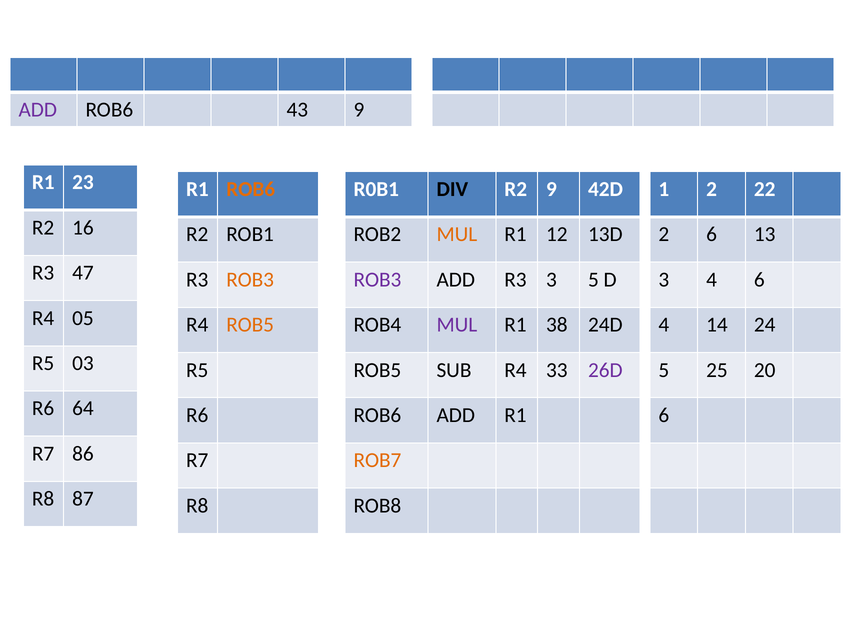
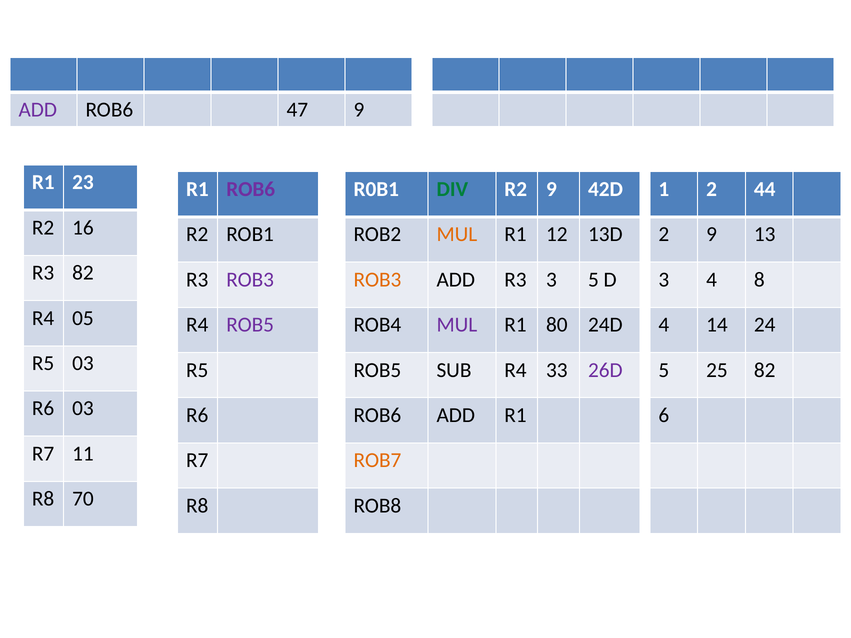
43: 43 -> 47
ROB6 at (251, 189) colour: orange -> purple
DIV colour: black -> green
22: 22 -> 44
2 6: 6 -> 9
R3 47: 47 -> 82
ROB3 at (250, 280) colour: orange -> purple
ROB3 at (377, 280) colour: purple -> orange
4 6: 6 -> 8
ROB5 at (250, 325) colour: orange -> purple
38: 38 -> 80
25 20: 20 -> 82
R6 64: 64 -> 03
86: 86 -> 11
87: 87 -> 70
